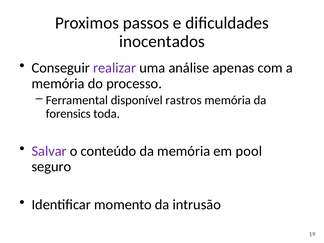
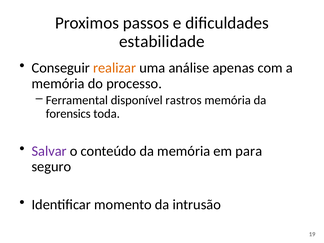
inocentados: inocentados -> estabilidade
realizar colour: purple -> orange
pool: pool -> para
